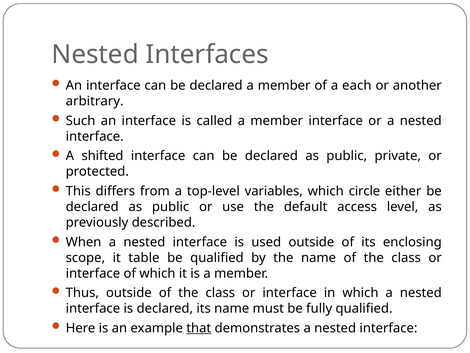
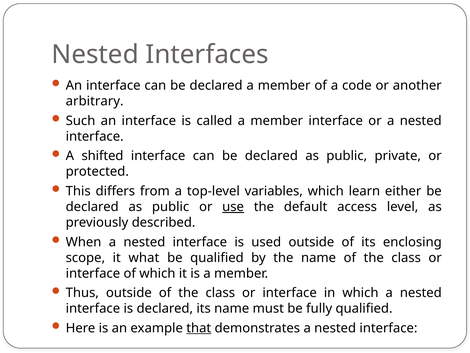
each: each -> code
circle: circle -> learn
use underline: none -> present
table: table -> what
